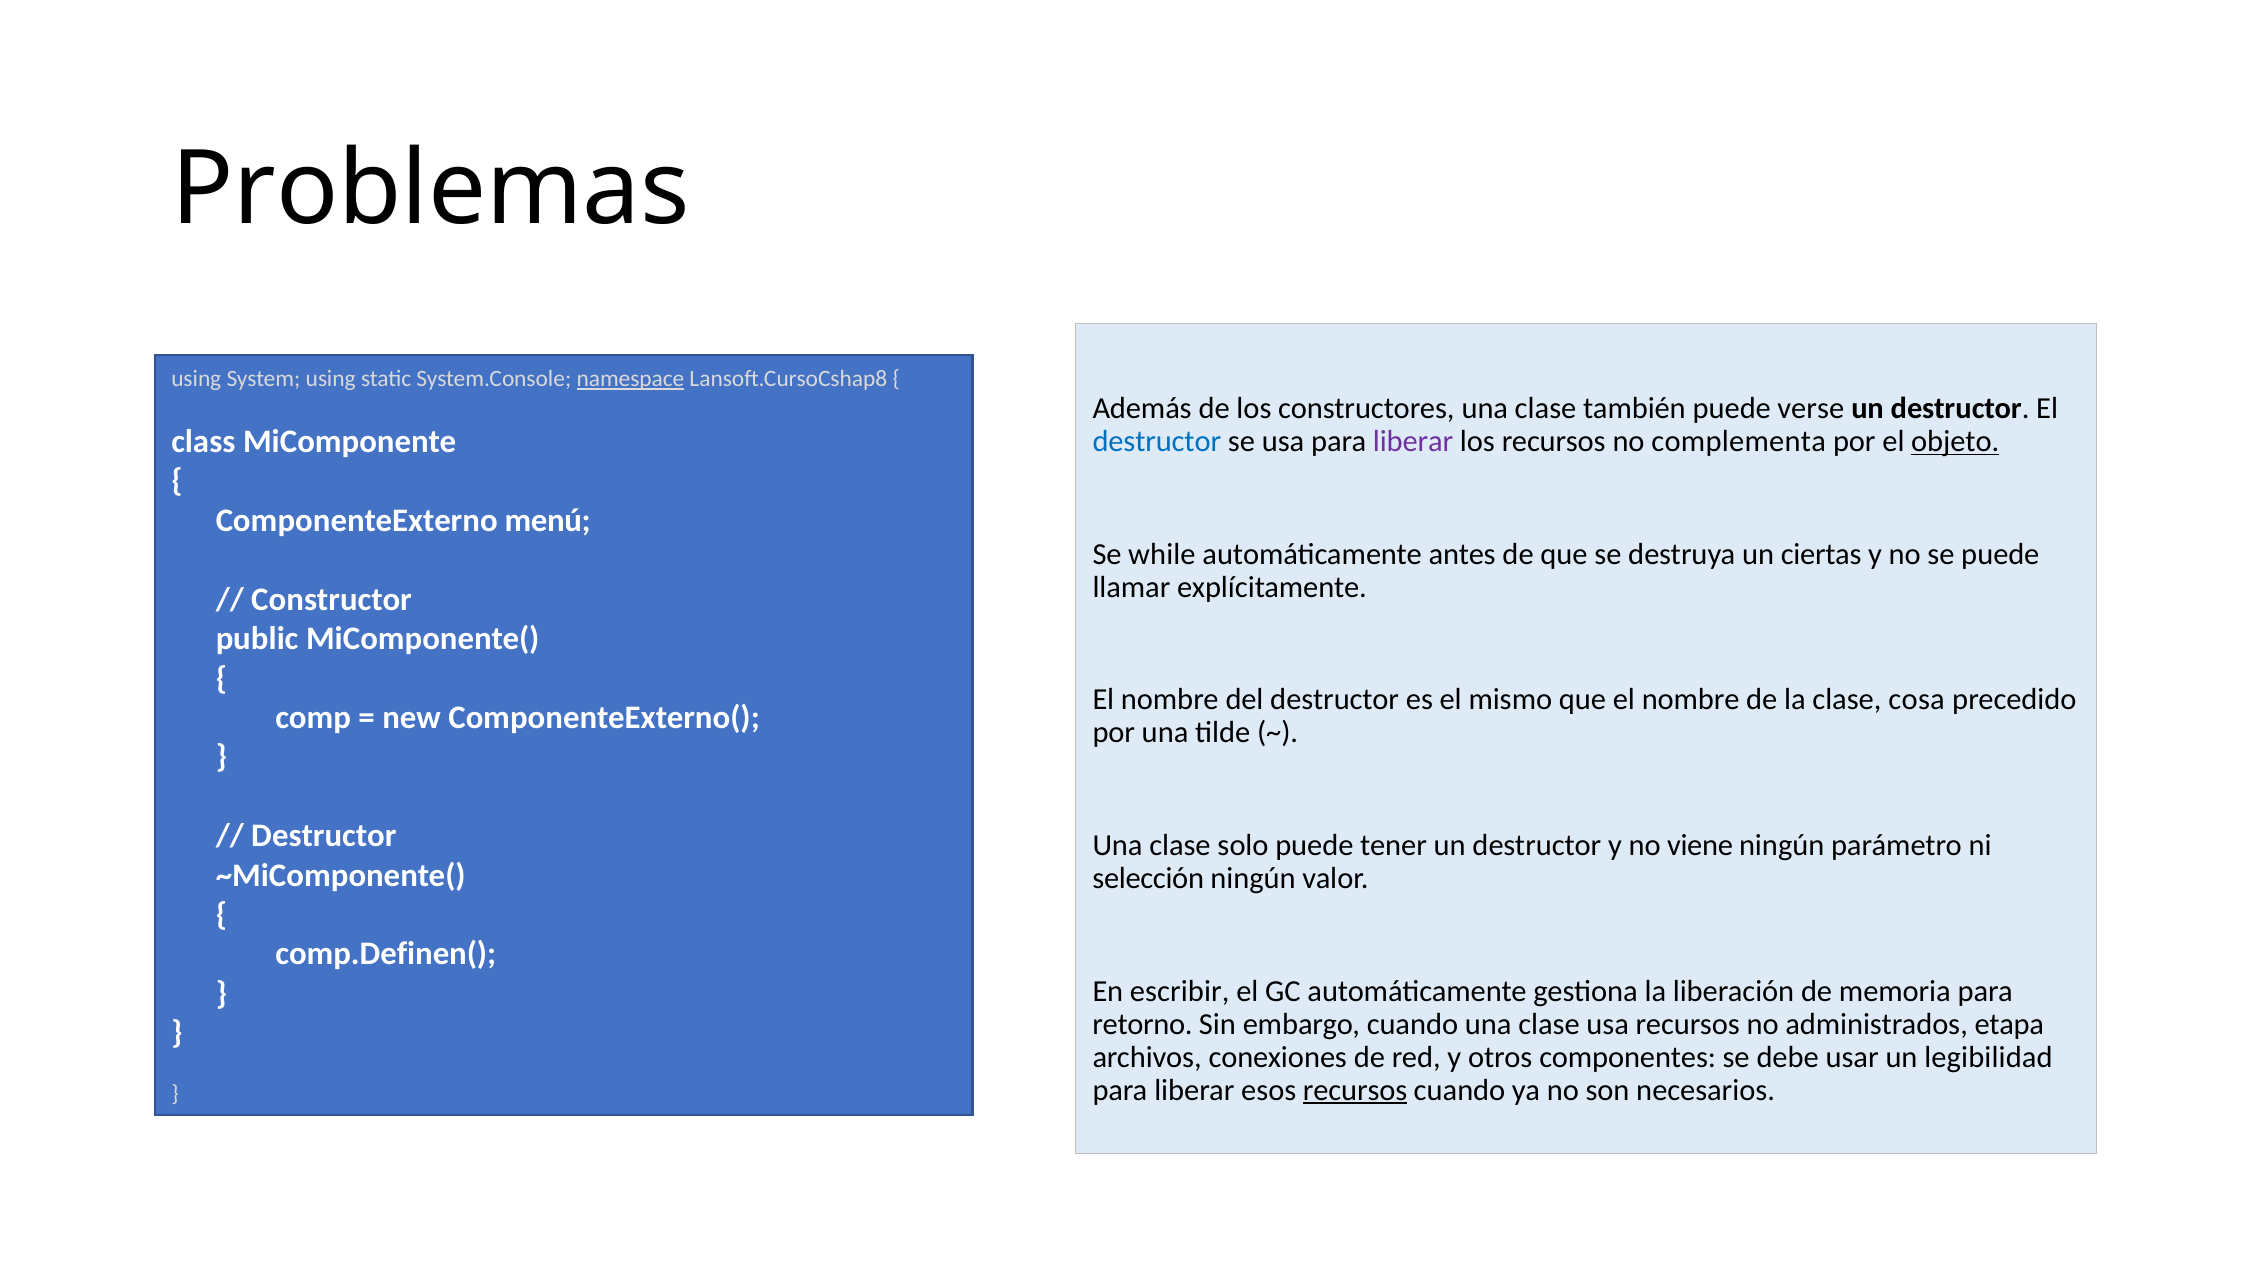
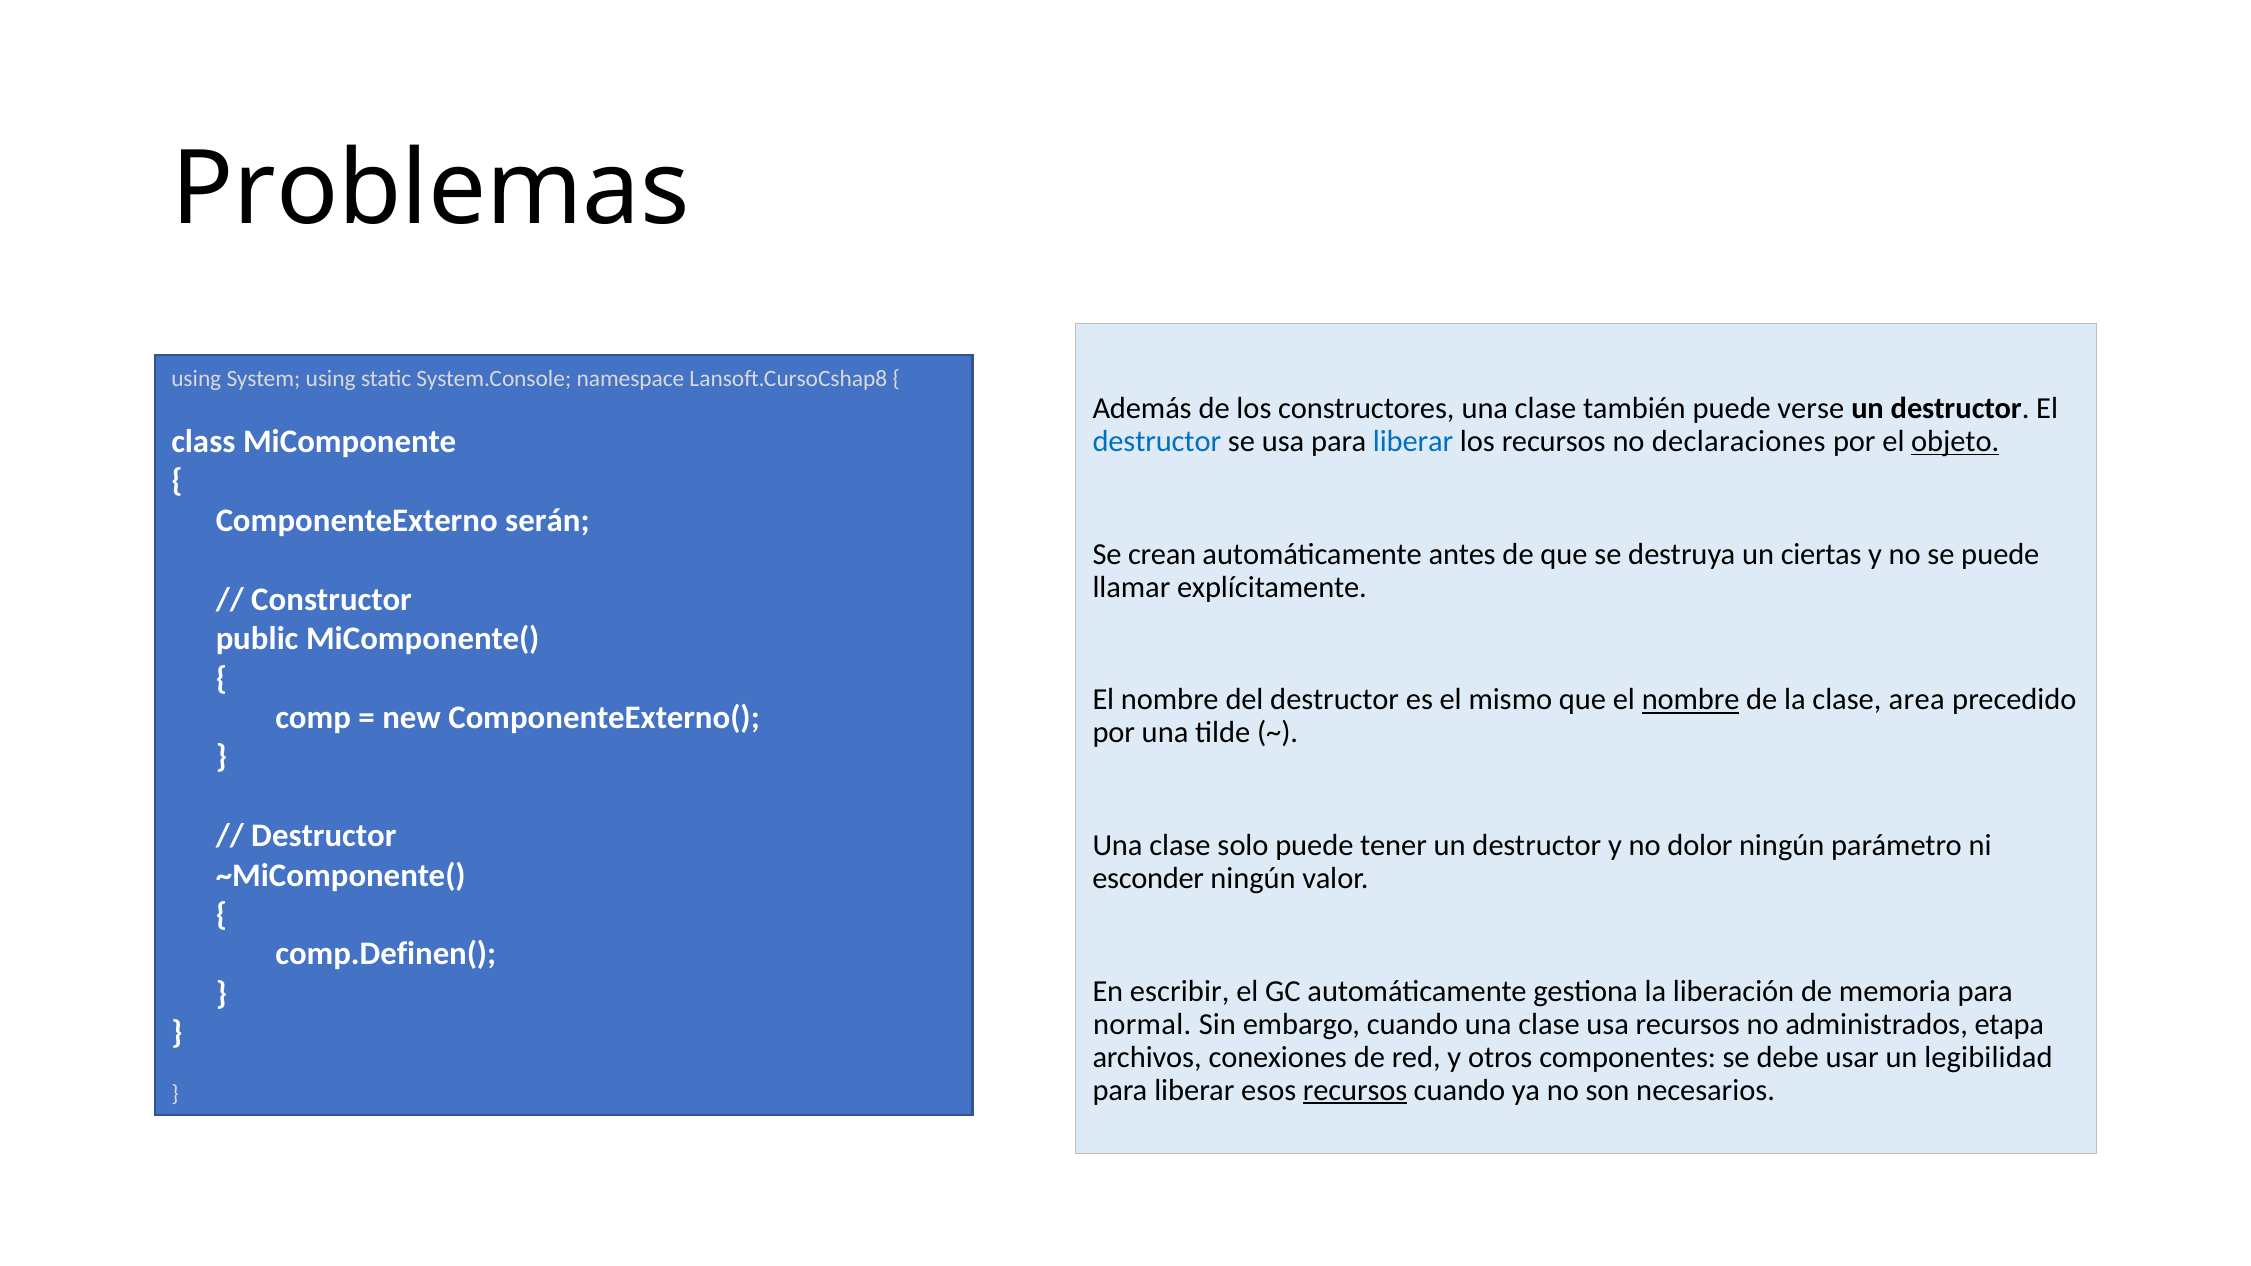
namespace underline: present -> none
liberar at (1413, 441) colour: purple -> blue
complementa: complementa -> declaraciones
menú: menú -> serán
while: while -> crean
nombre at (1691, 700) underline: none -> present
cosa: cosa -> area
viene: viene -> dolor
selección: selección -> esconder
retorno: retorno -> normal
